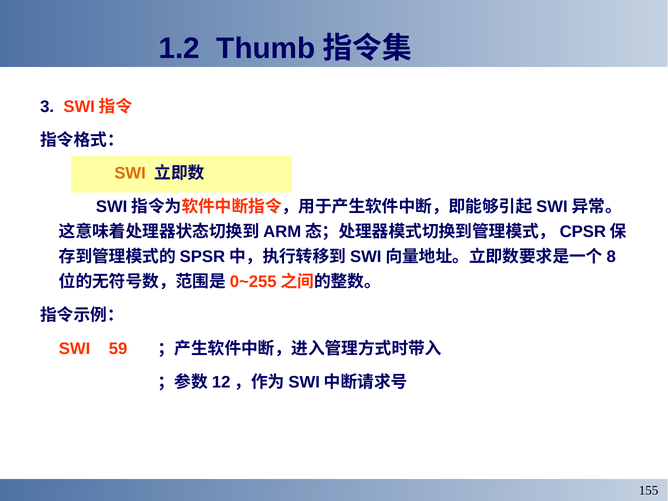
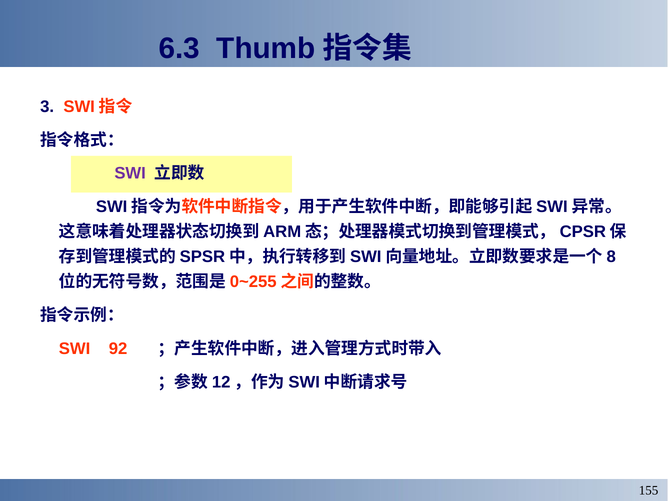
1.2: 1.2 -> 6.3
SWI at (130, 173) colour: orange -> purple
59: 59 -> 92
